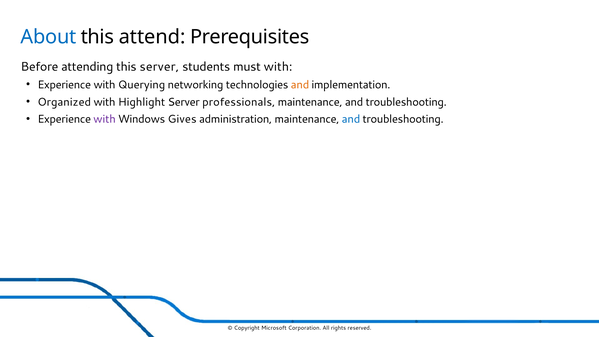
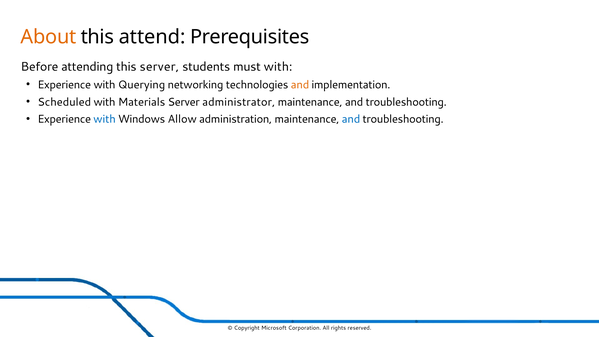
About colour: blue -> orange
Organized: Organized -> Scheduled
Highlight: Highlight -> Materials
professionals: professionals -> administrator
with at (105, 119) colour: purple -> blue
Gives: Gives -> Allow
